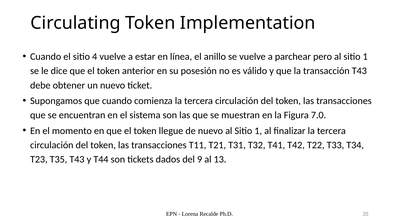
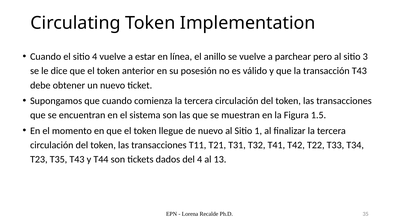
pero al sitio 1: 1 -> 3
7.0: 7.0 -> 1.5
del 9: 9 -> 4
